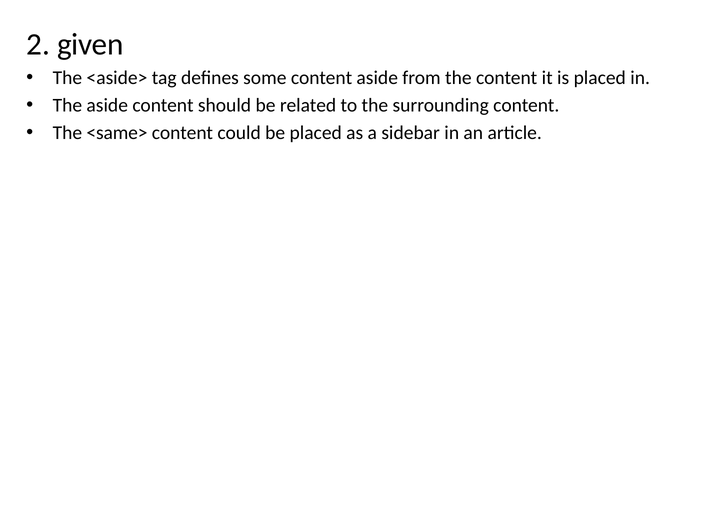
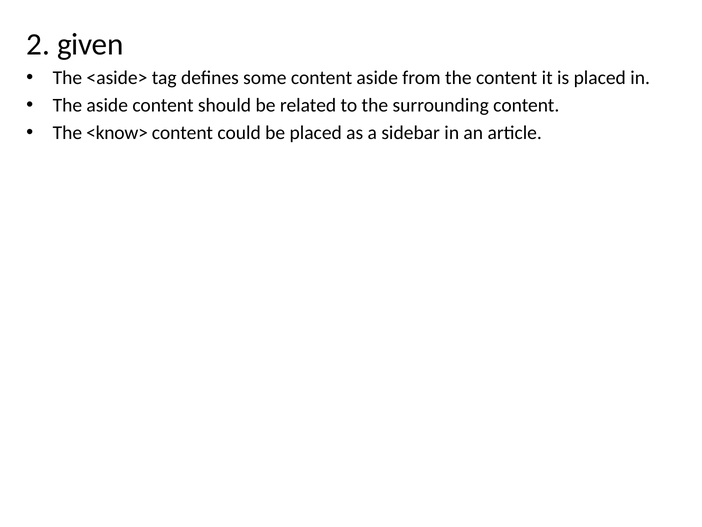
<same>: <same> -> <know>
